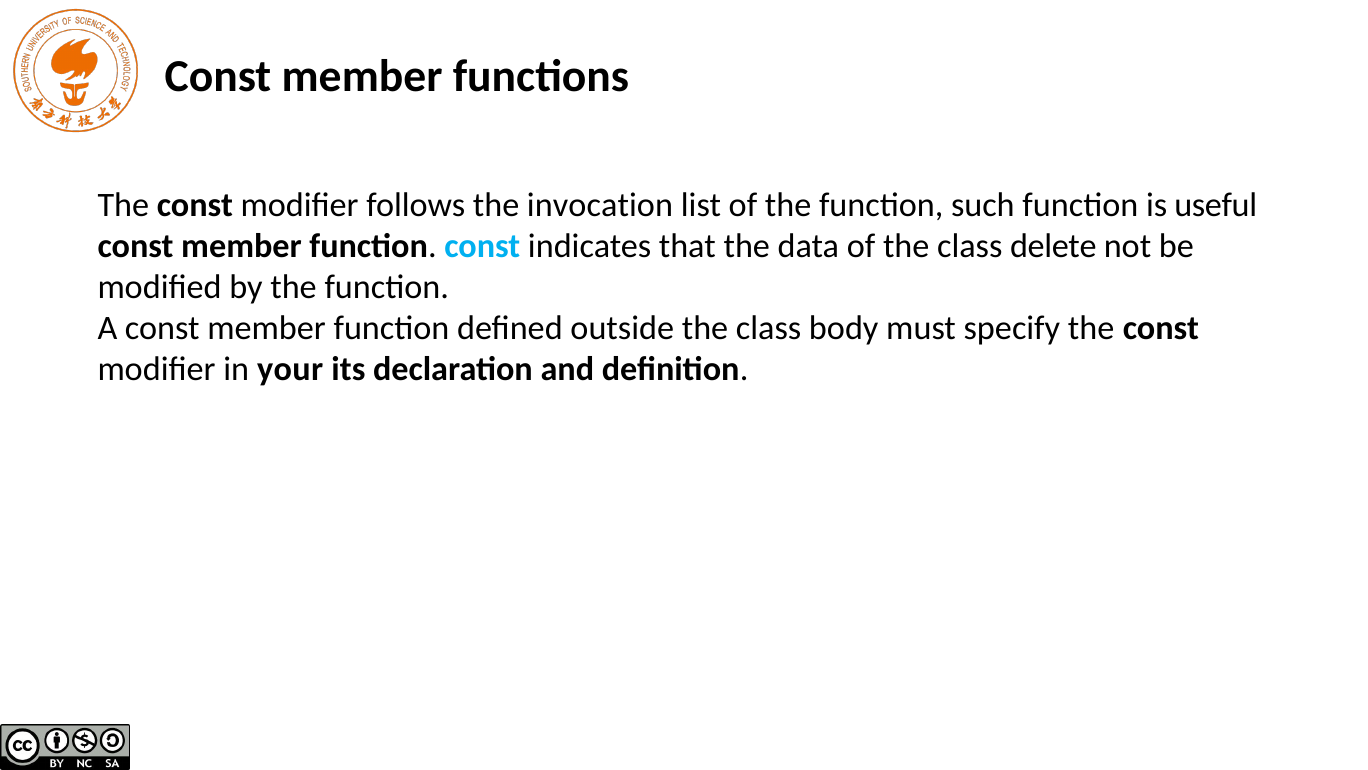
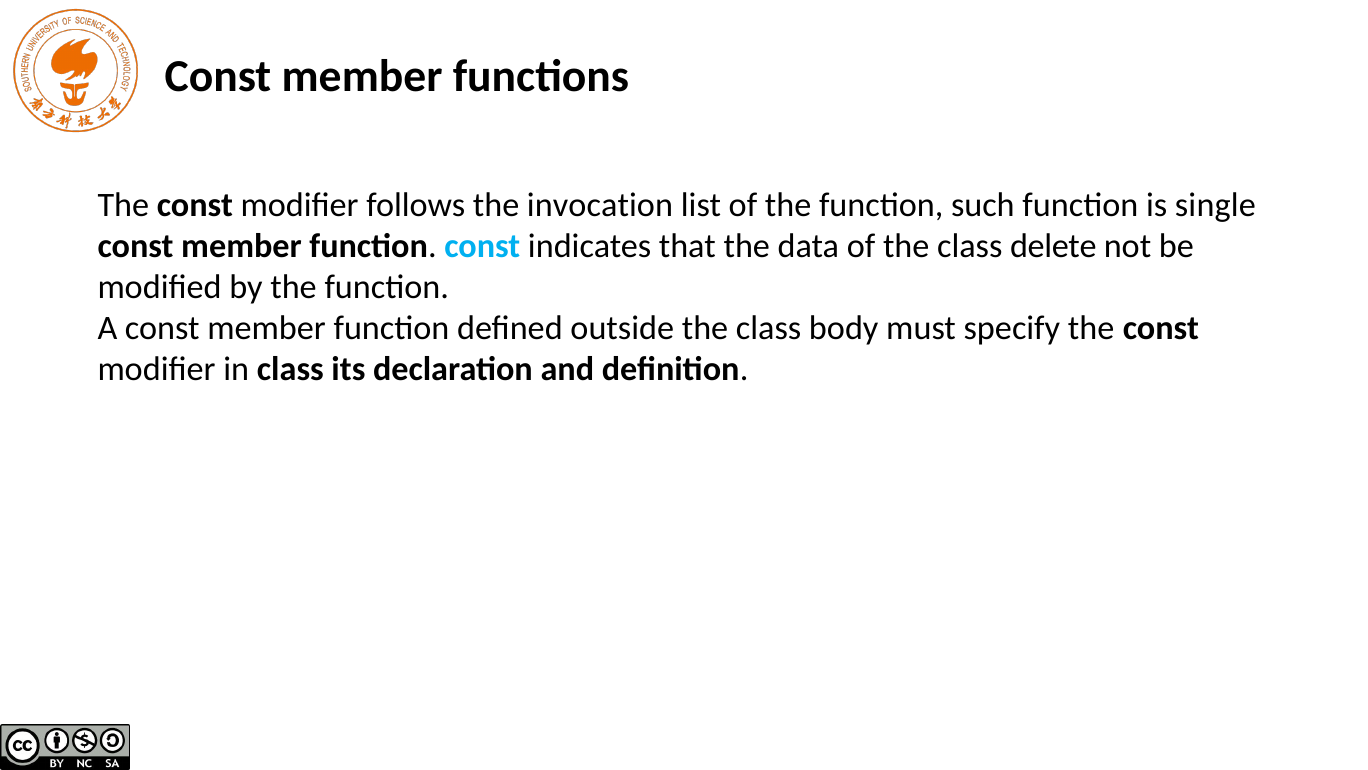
useful: useful -> single
in your: your -> class
